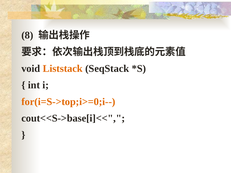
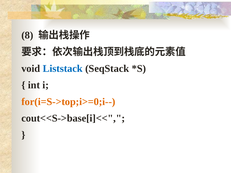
Liststack colour: orange -> blue
